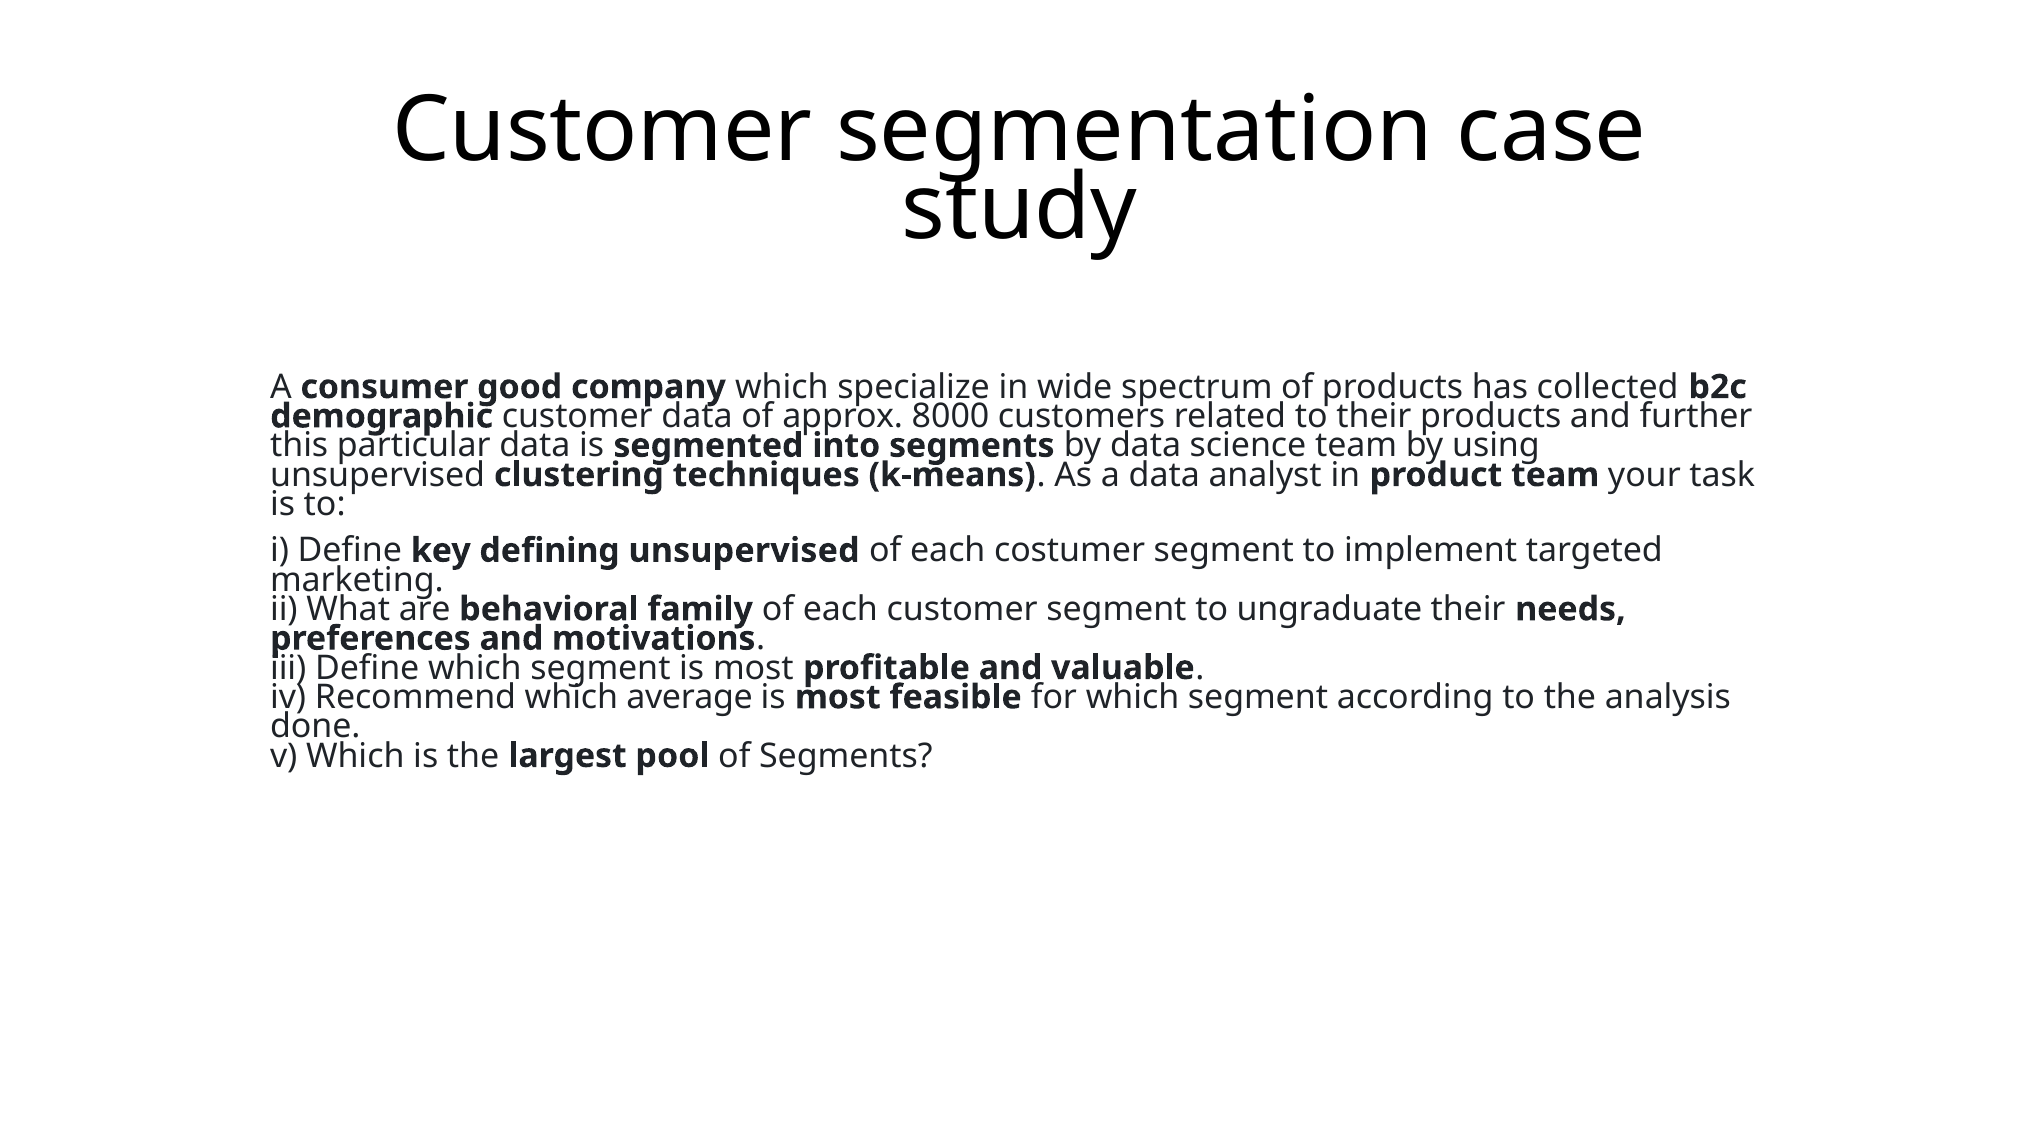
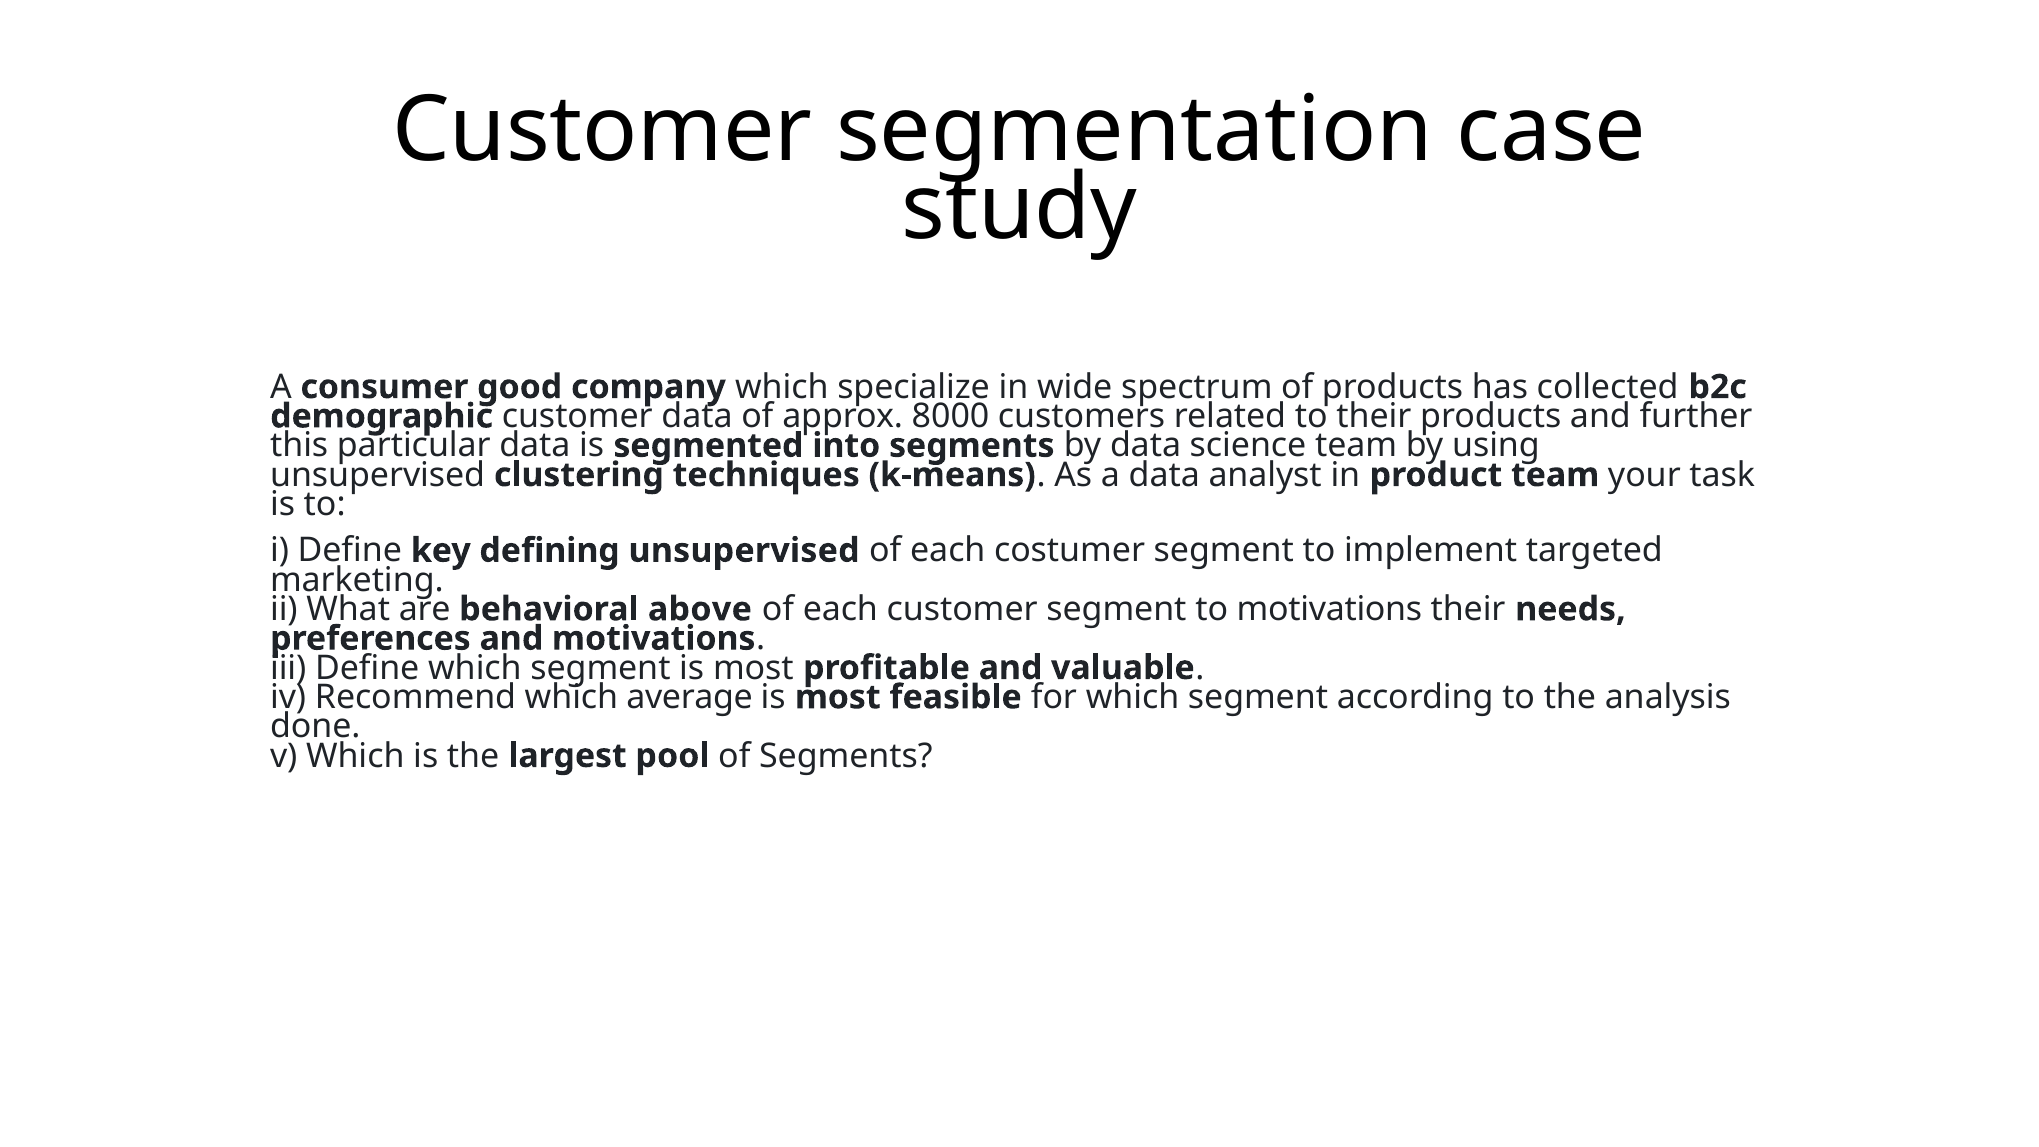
family: family -> above
to ungraduate: ungraduate -> motivations
